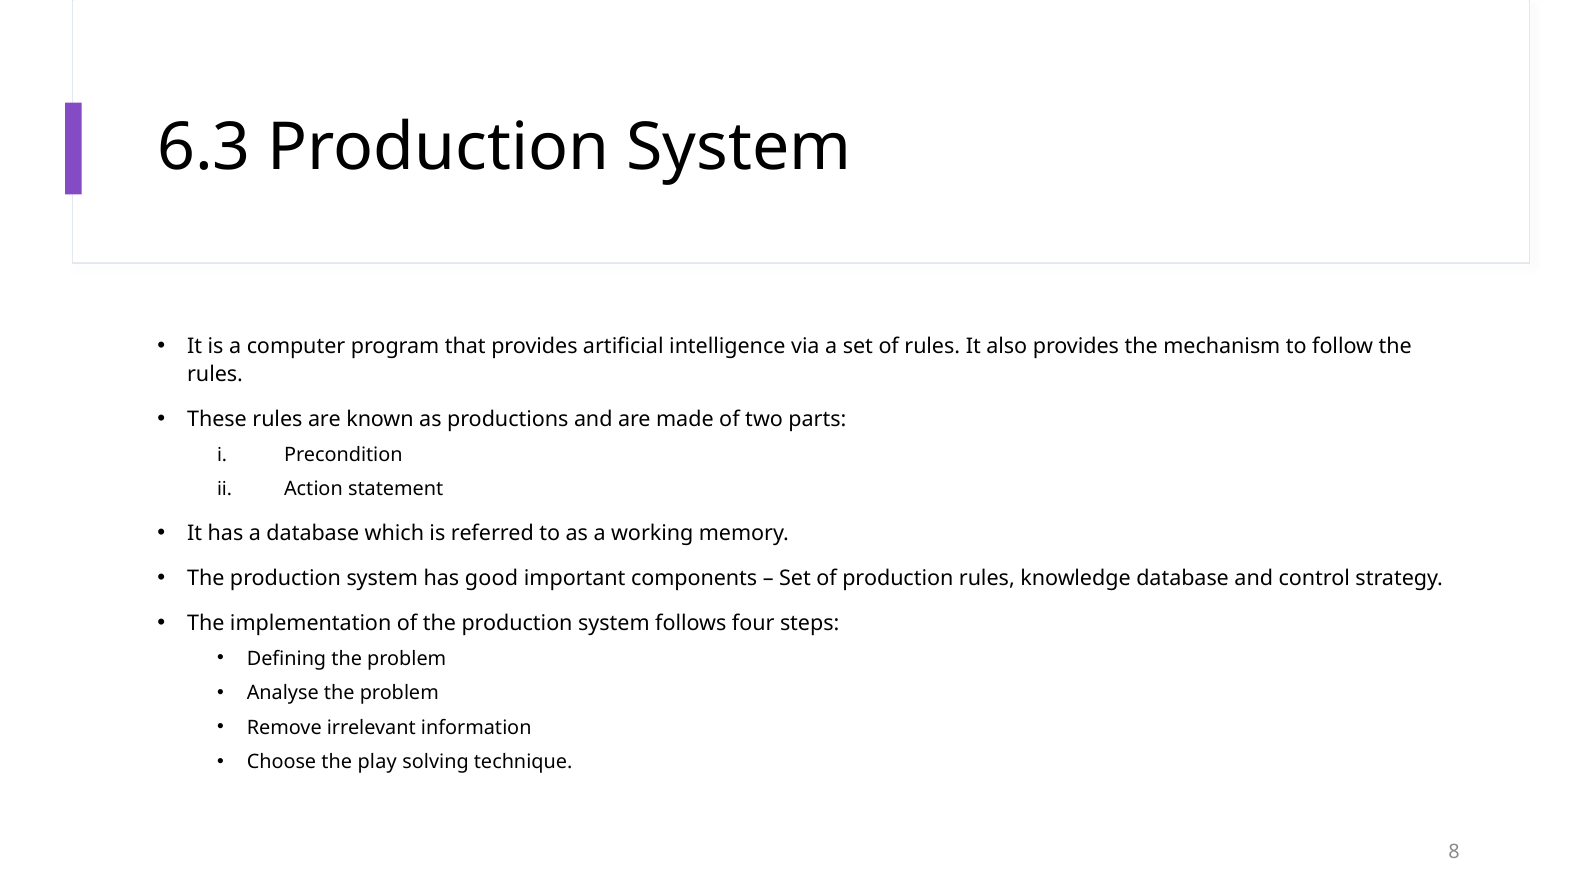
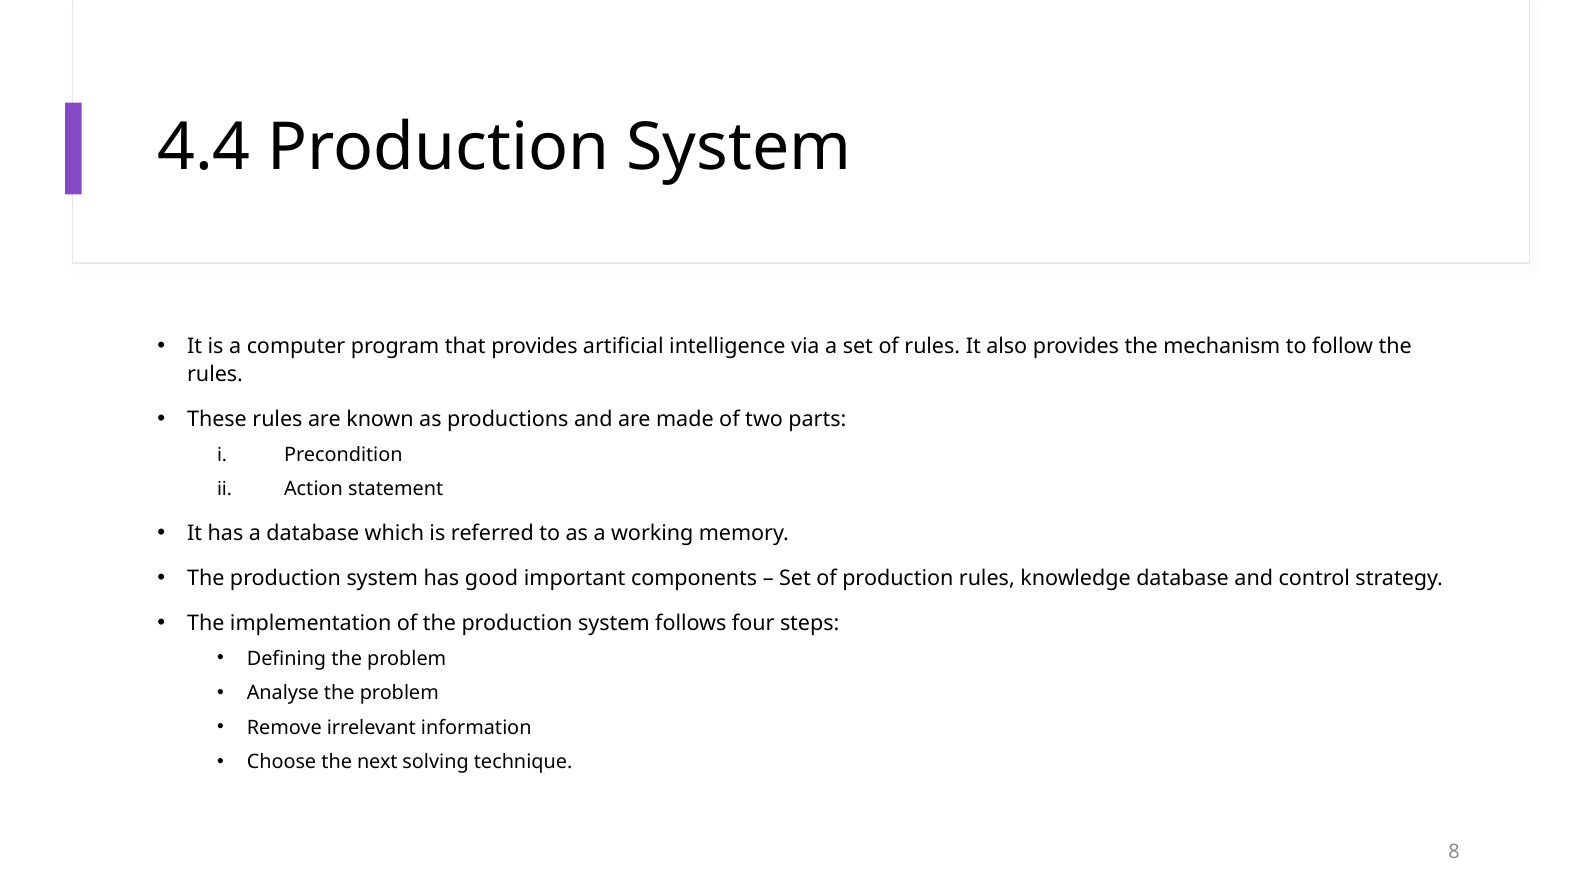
6.3: 6.3 -> 4.4
play: play -> next
